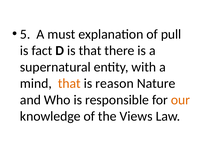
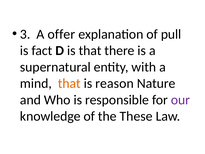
5: 5 -> 3
must: must -> offer
our colour: orange -> purple
Views: Views -> These
